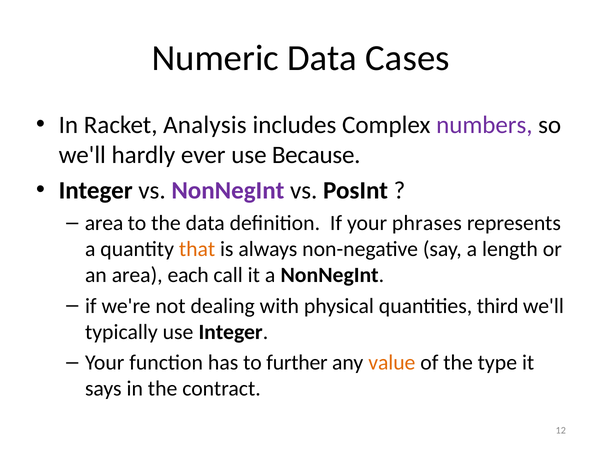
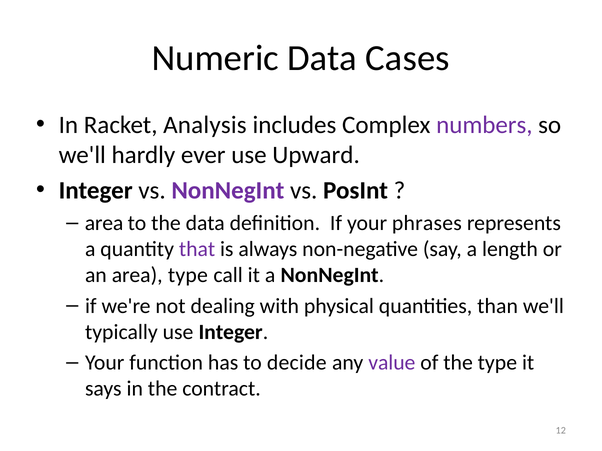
Because: Because -> Upward
that colour: orange -> purple
area each: each -> type
third: third -> than
further: further -> decide
value colour: orange -> purple
